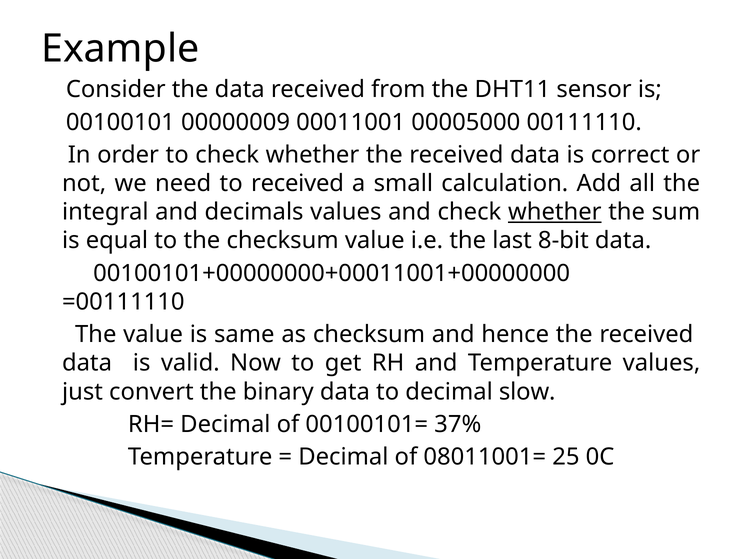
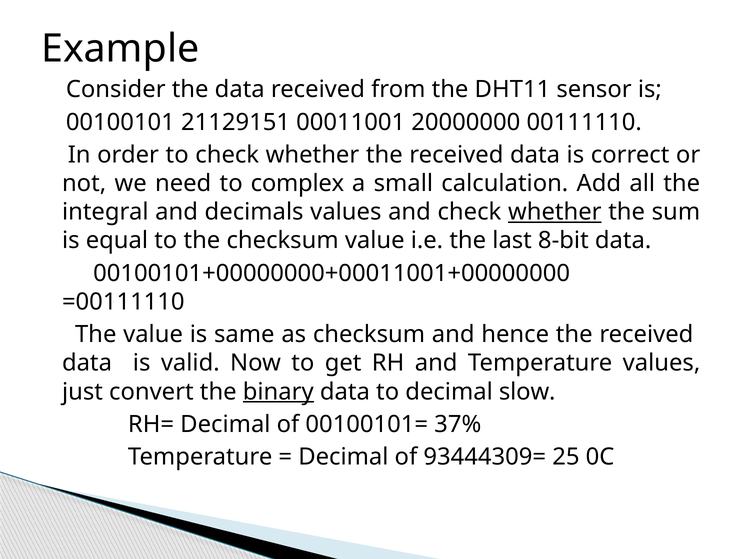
00000009: 00000009 -> 21129151
00005000: 00005000 -> 20000000
to received: received -> complex
binary underline: none -> present
08011001=: 08011001= -> 93444309=
